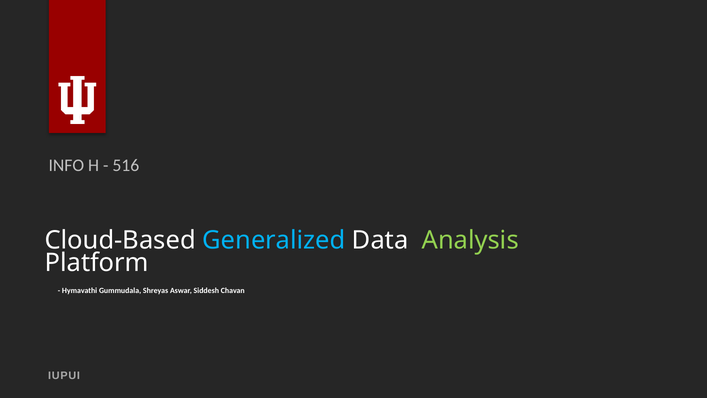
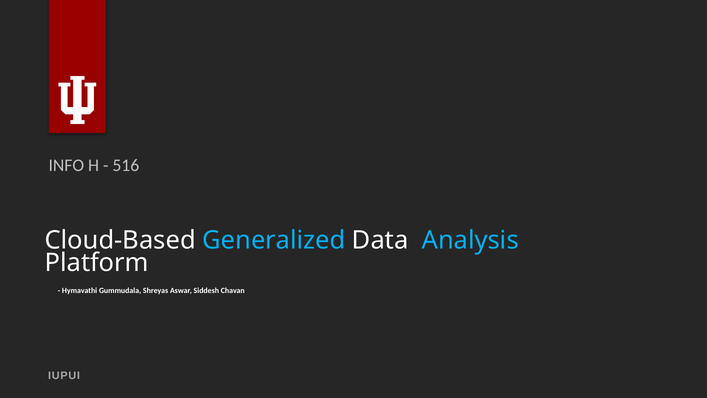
Analysis colour: light green -> light blue
